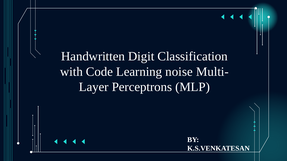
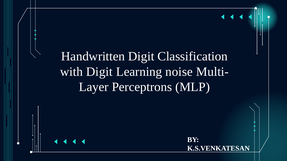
with Code: Code -> Digit
